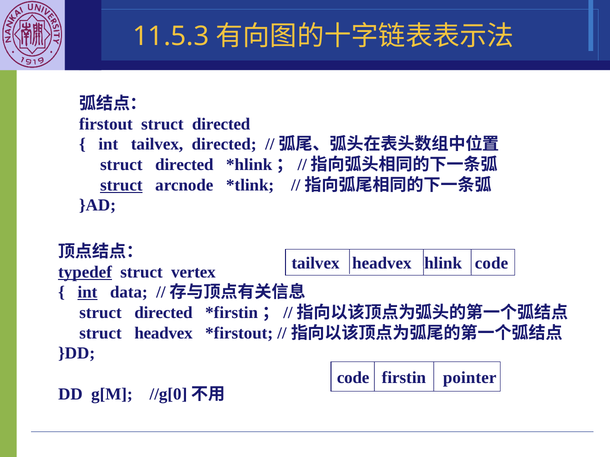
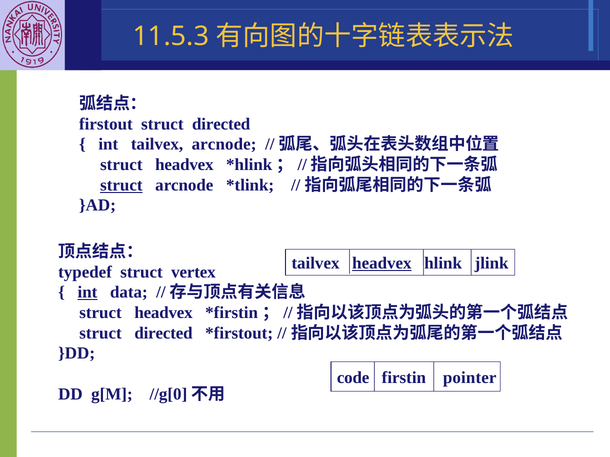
tailvex directed: directed -> arcnode
directed at (184, 165): directed -> headvex
headvex at (382, 264) underline: none -> present
hlink code: code -> jlink
typedef underline: present -> none
directed at (164, 313): directed -> headvex
headvex at (164, 333): headvex -> directed
